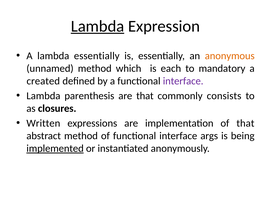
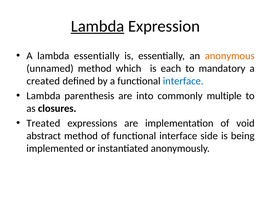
interface at (183, 81) colour: purple -> blue
are that: that -> into
consists: consists -> multiple
Written: Written -> Treated
of that: that -> void
args: args -> side
implemented underline: present -> none
